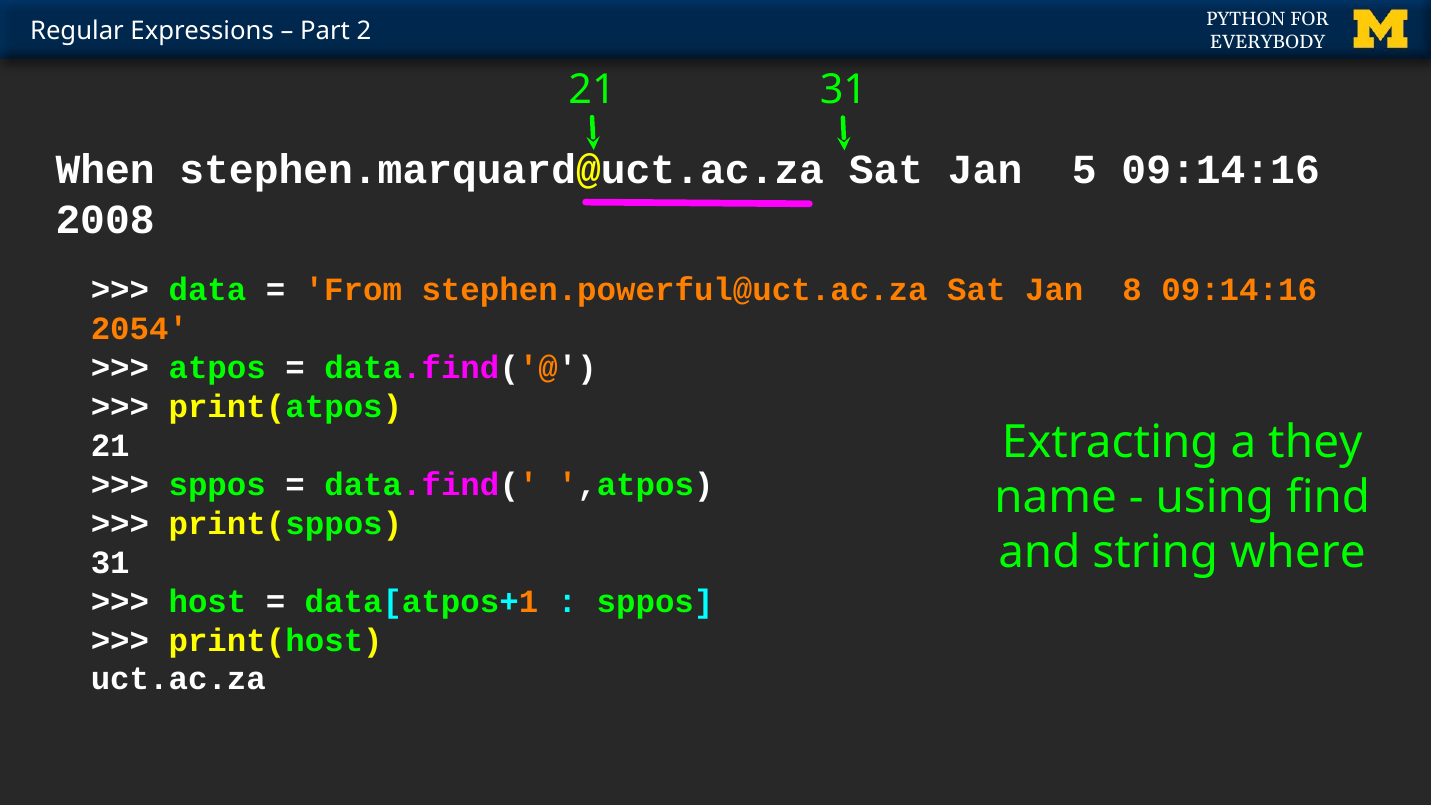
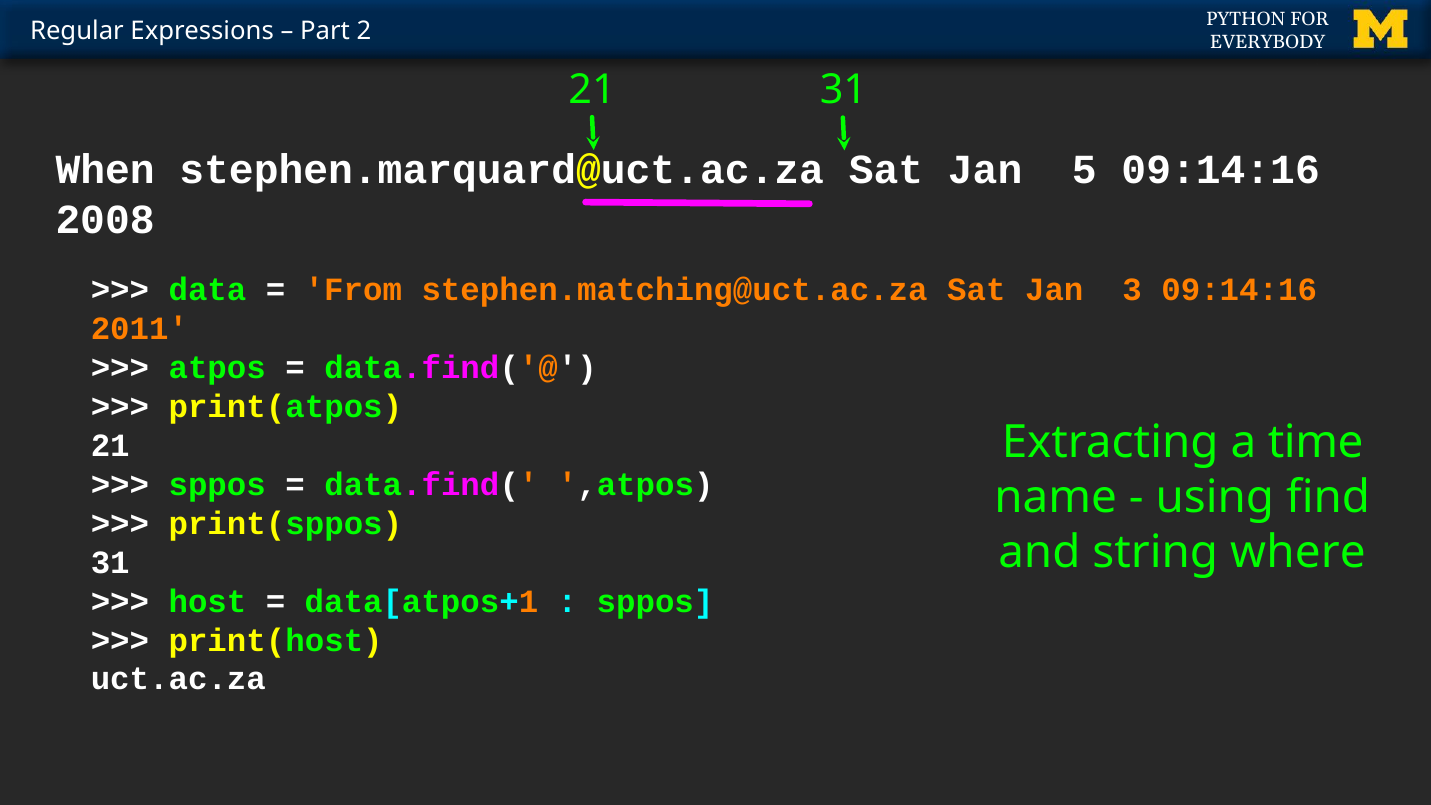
stephen.powerful@uct.ac.za: stephen.powerful@uct.ac.za -> stephen.matching@uct.ac.za
8: 8 -> 3
2054: 2054 -> 2011
they: they -> time
